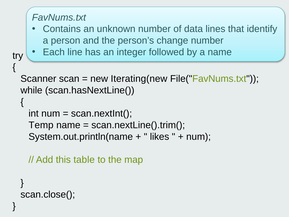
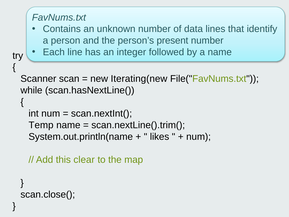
change: change -> present
table: table -> clear
